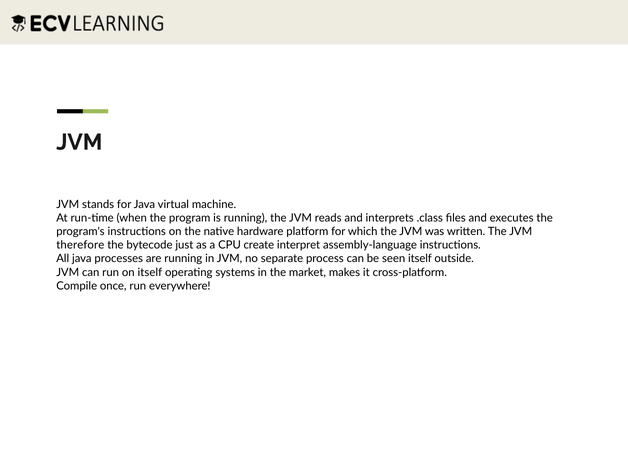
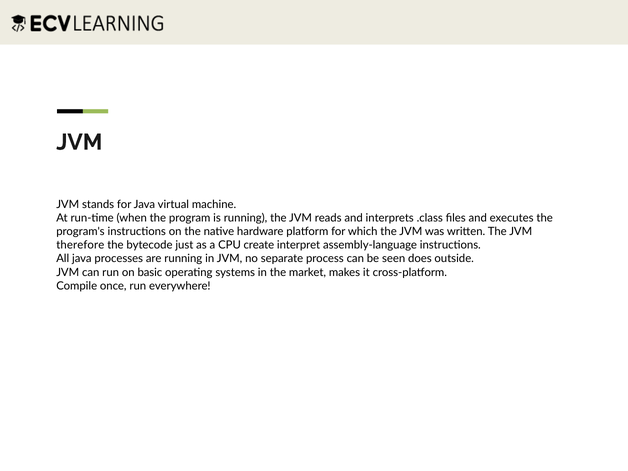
seen itself: itself -> does
on itself: itself -> basic
